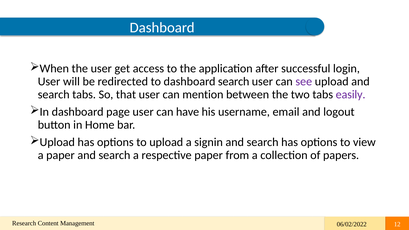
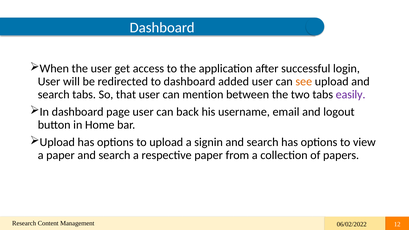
dashboard search: search -> added
see colour: purple -> orange
have: have -> back
